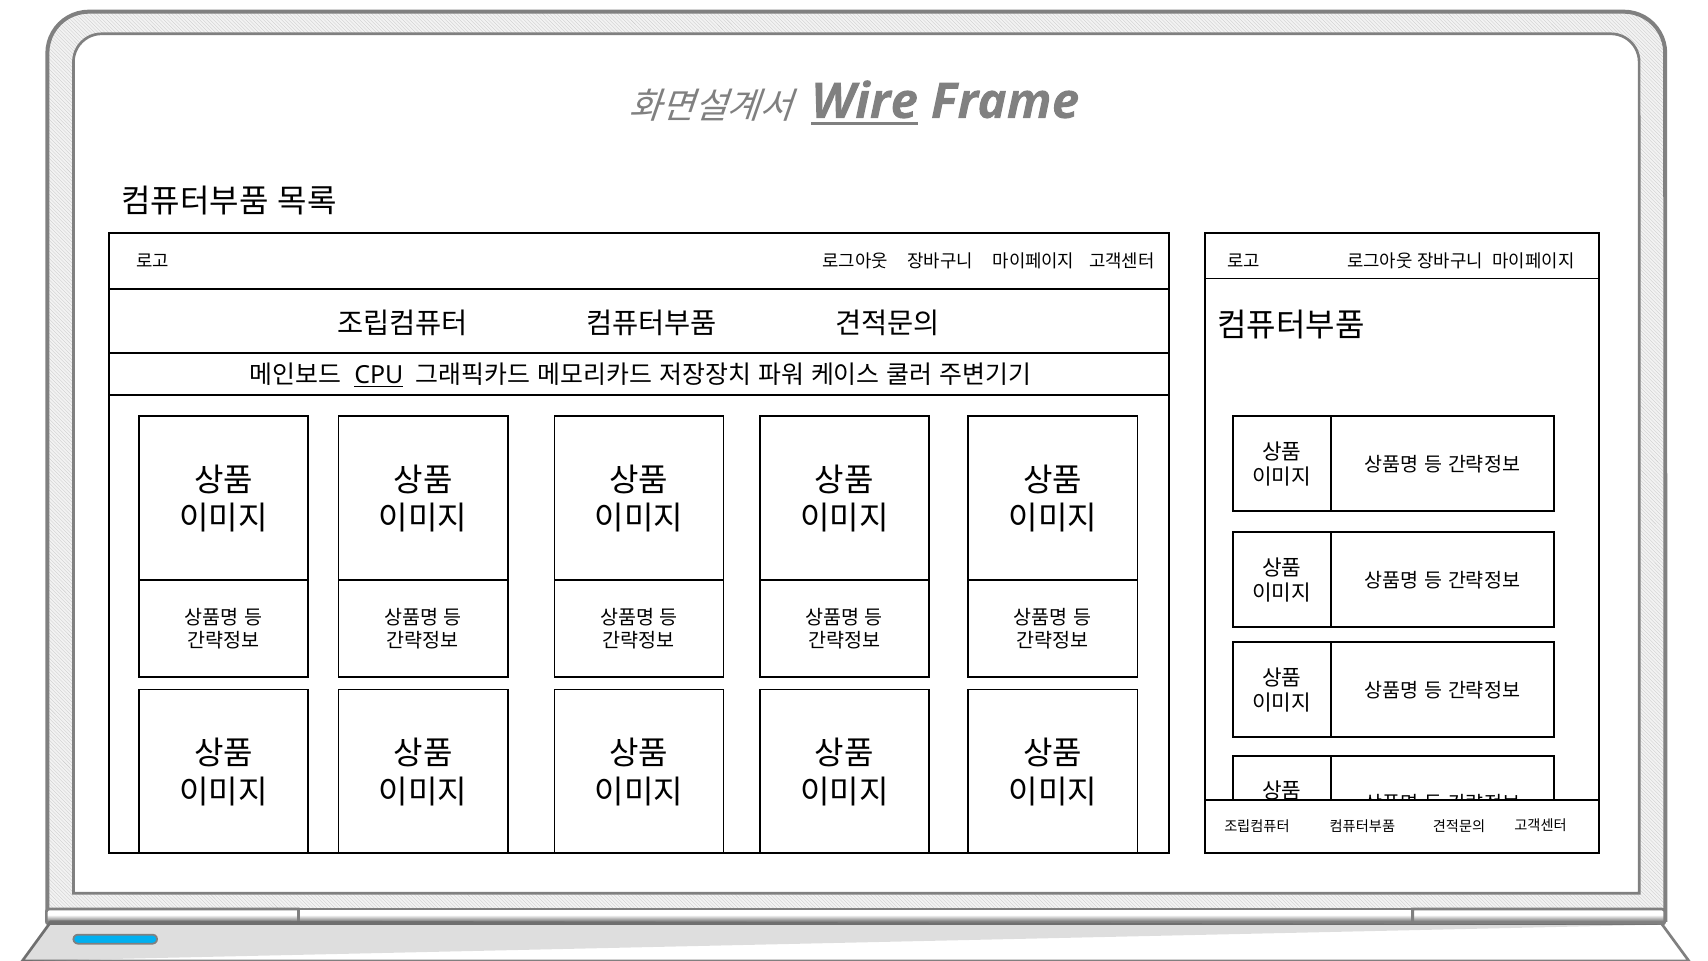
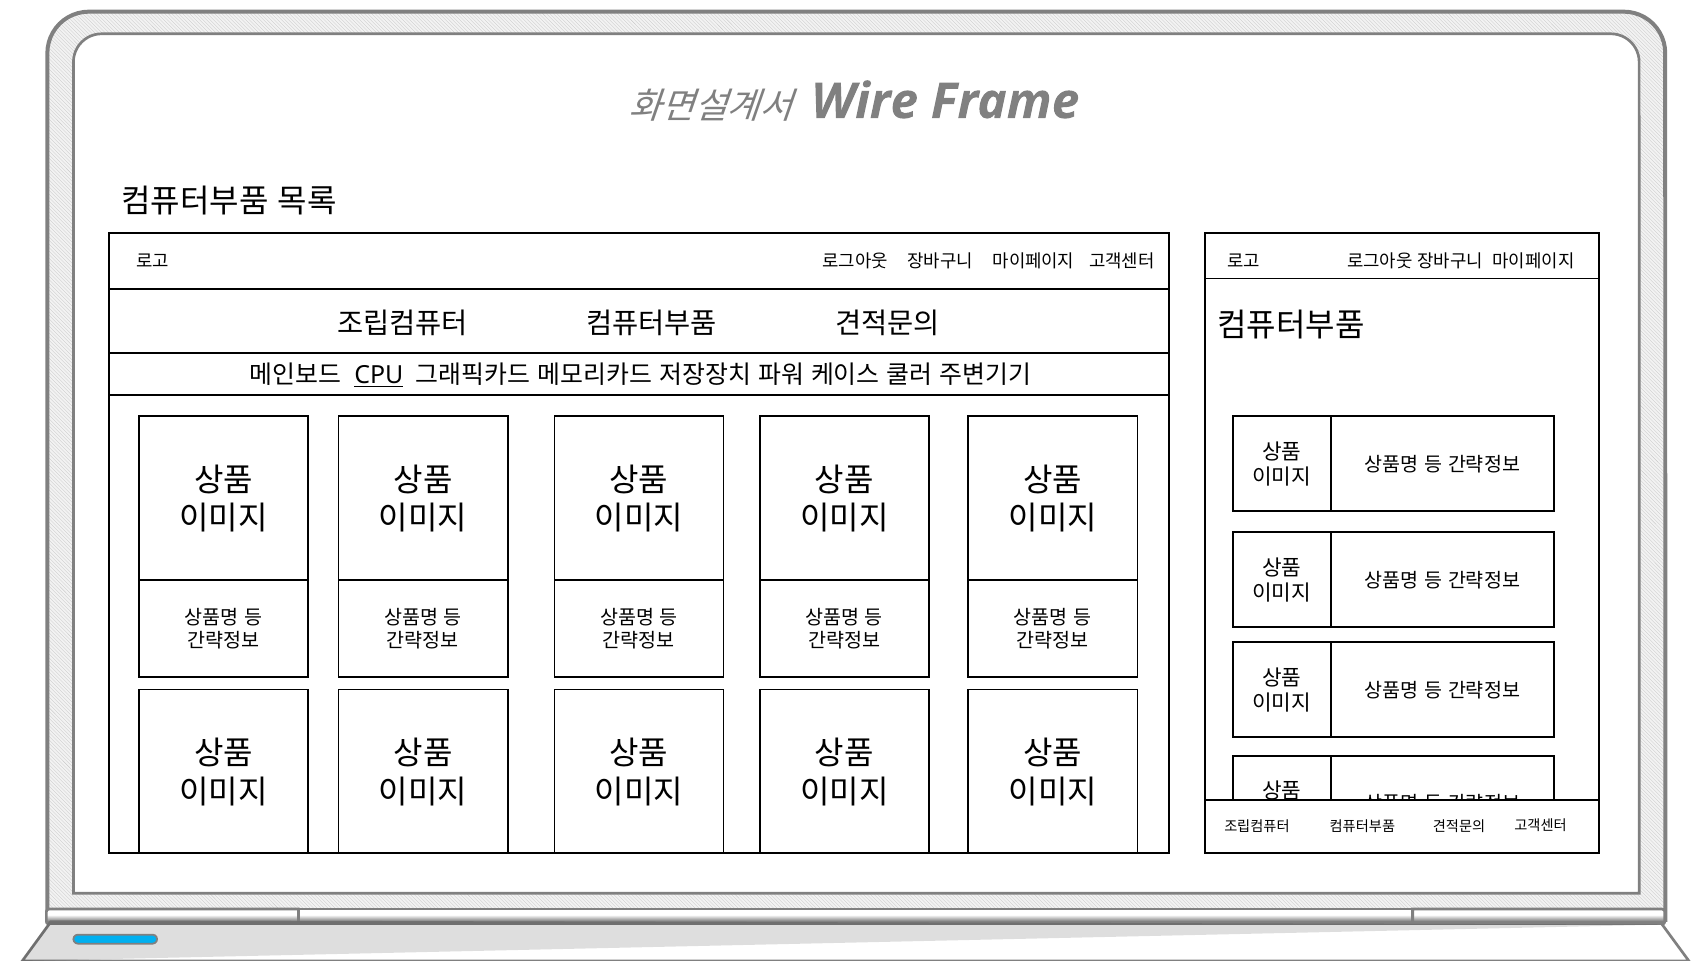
Wire underline: present -> none
